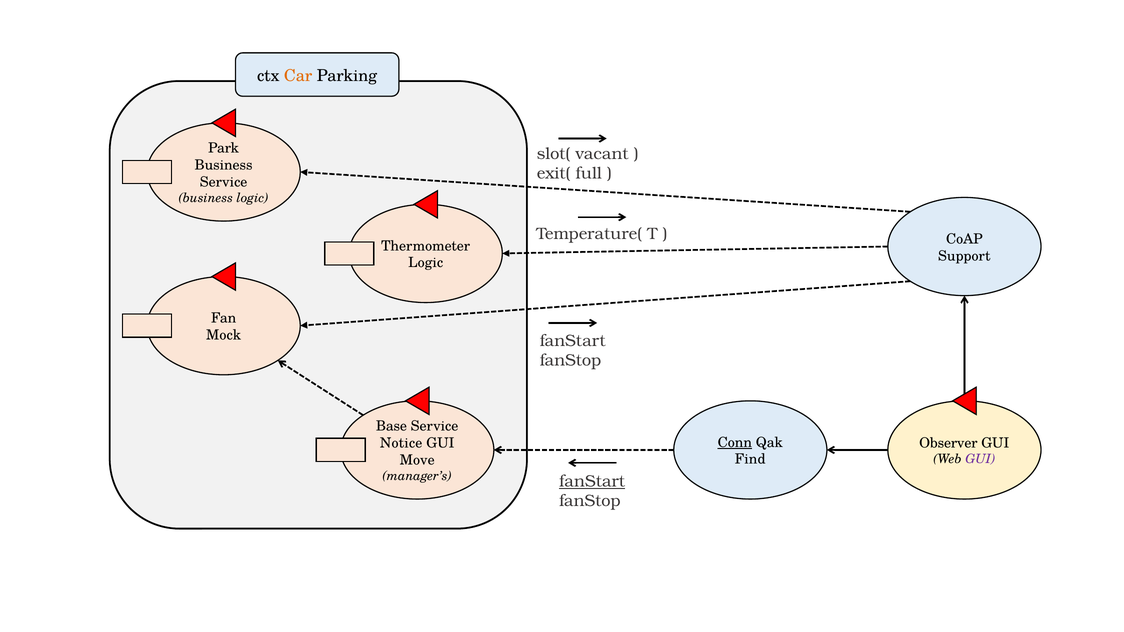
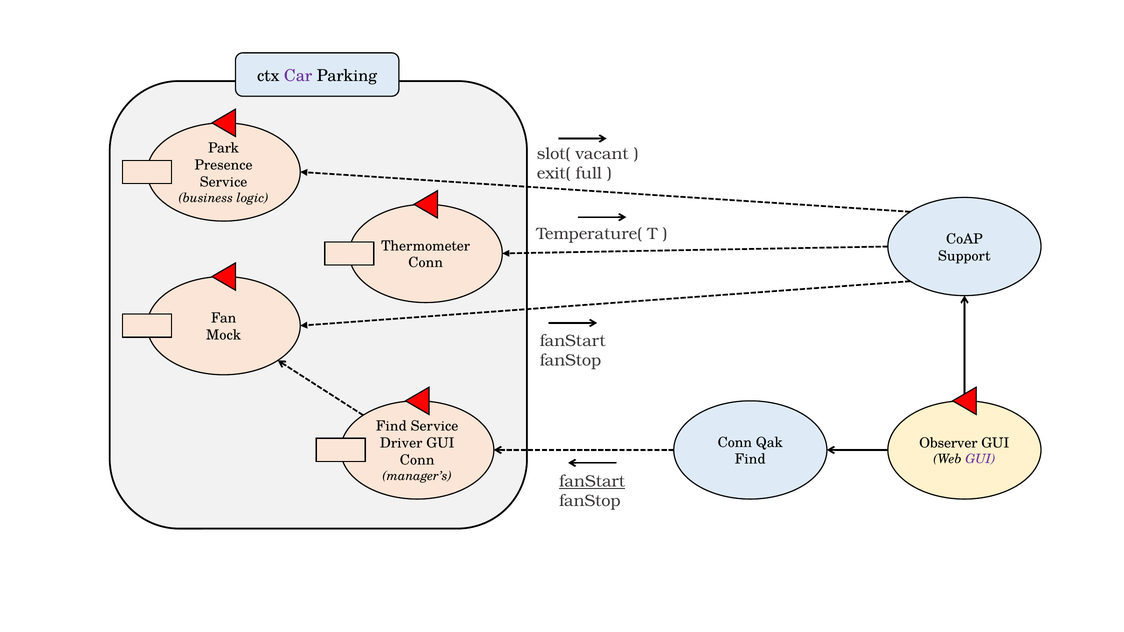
Car colour: orange -> purple
Business at (224, 165): Business -> Presence
Logic at (426, 263): Logic -> Conn
Base at (391, 426): Base -> Find
Conn at (735, 443) underline: present -> none
Notice: Notice -> Driver
Move at (417, 460): Move -> Conn
